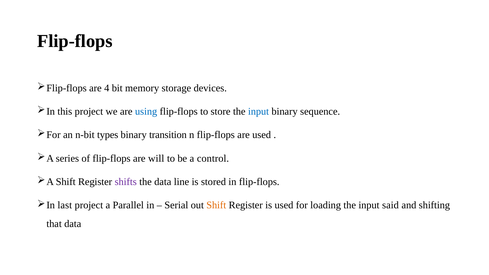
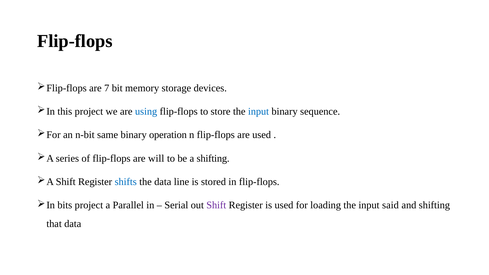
4: 4 -> 7
types: types -> same
transition: transition -> operation
a control: control -> shifting
shifts colour: purple -> blue
last: last -> bits
Shift at (216, 205) colour: orange -> purple
